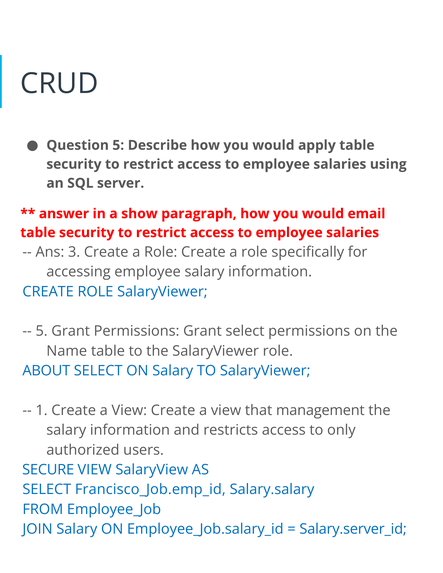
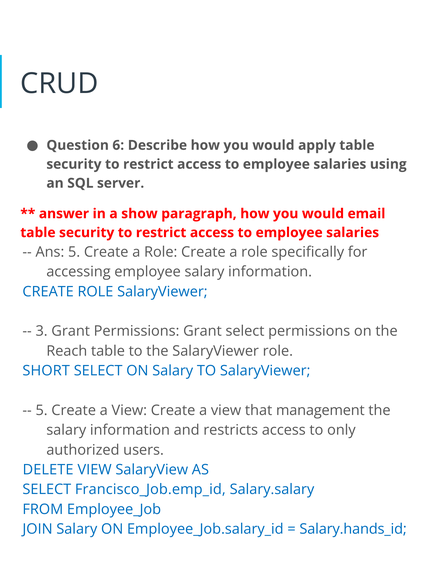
Question 5: 5 -> 6
Ans 3: 3 -> 5
5 at (42, 331): 5 -> 3
Name: Name -> Reach
ABOUT: ABOUT -> SHORT
1 at (42, 411): 1 -> 5
SECURE: SECURE -> DELETE
Salary.server_id: Salary.server_id -> Salary.hands_id
